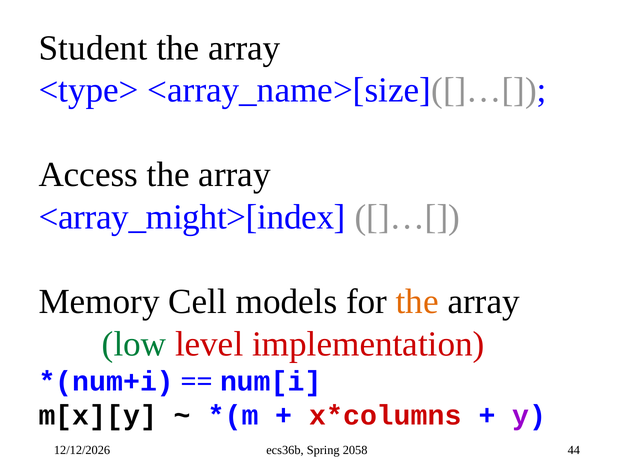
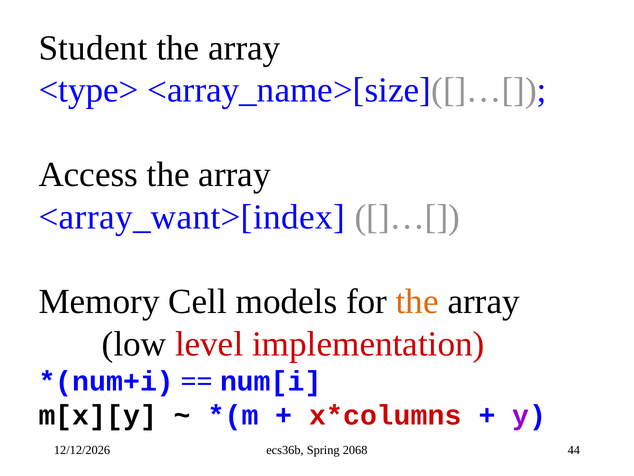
<array_might>[index: <array_might>[index -> <array_want>[index
low colour: green -> black
2058: 2058 -> 2068
